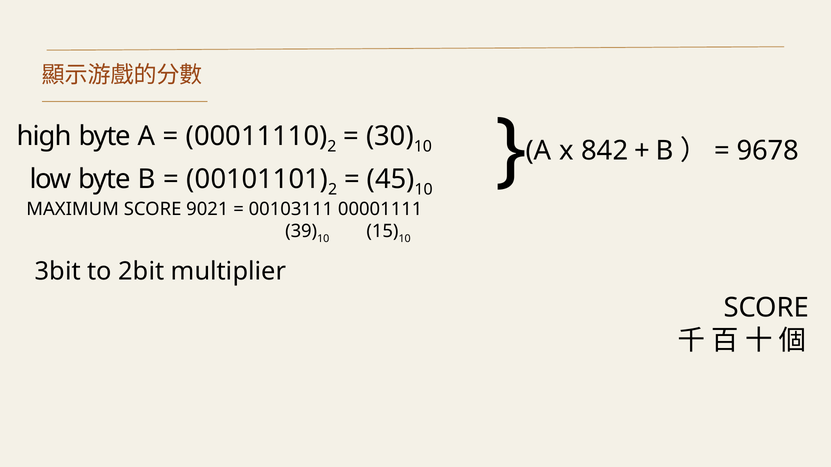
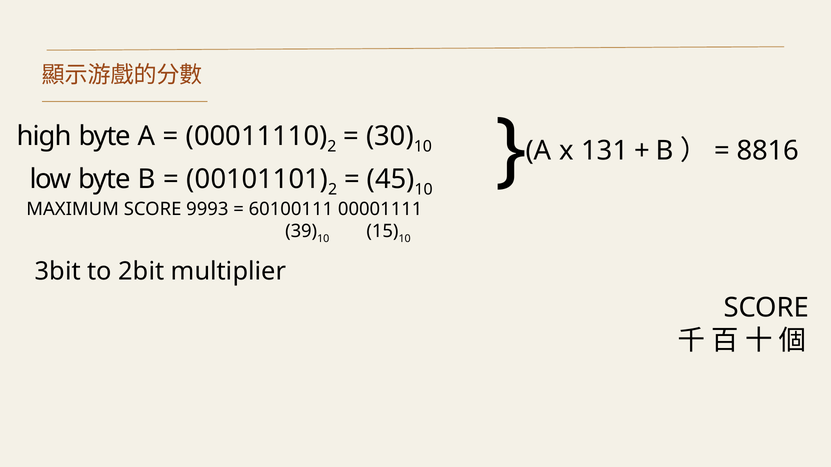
842: 842 -> 131
9678: 9678 -> 8816
9021: 9021 -> 9993
00103111: 00103111 -> 60100111
